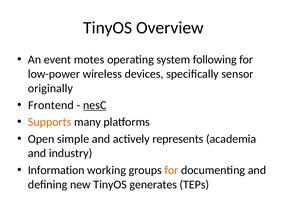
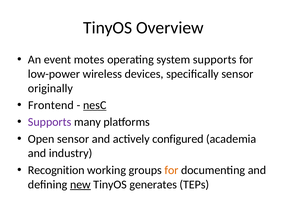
system following: following -> supports
Supports at (50, 122) colour: orange -> purple
Open simple: simple -> sensor
represents: represents -> configured
Information: Information -> Recognition
new underline: none -> present
